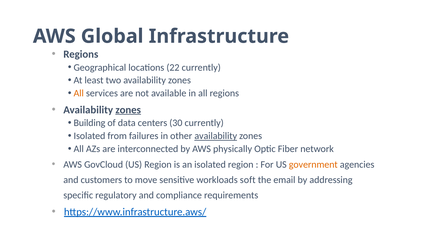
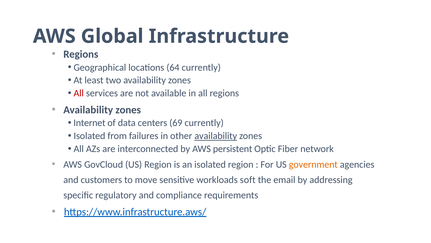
22: 22 -> 64
All at (79, 93) colour: orange -> red
zones at (128, 110) underline: present -> none
Building: Building -> Internet
30: 30 -> 69
physically: physically -> persistent
